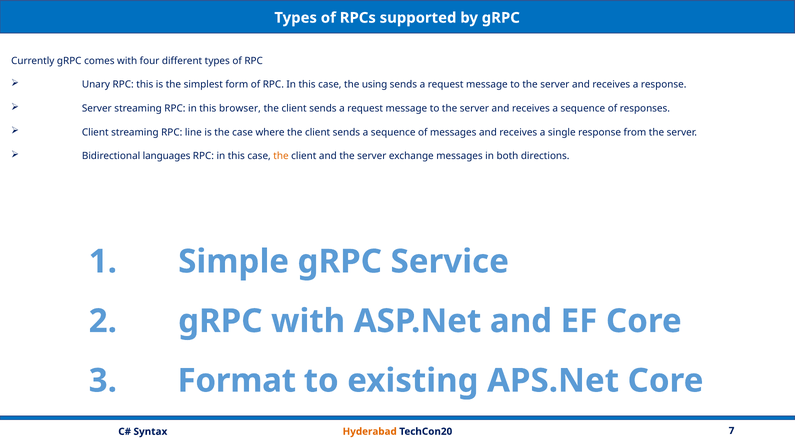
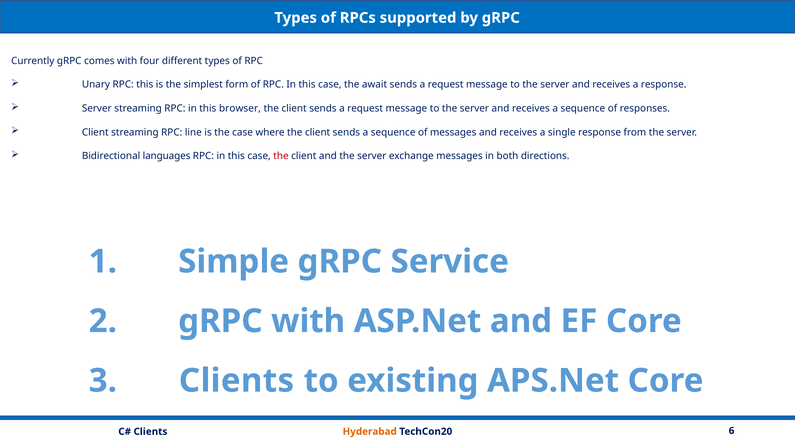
using: using -> await
the at (281, 156) colour: orange -> red
3 Format: Format -> Clients
7: 7 -> 6
Syntax at (150, 432): Syntax -> Clients
